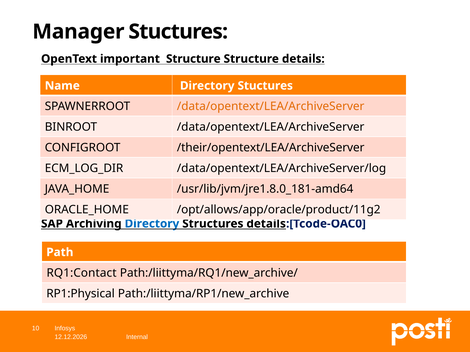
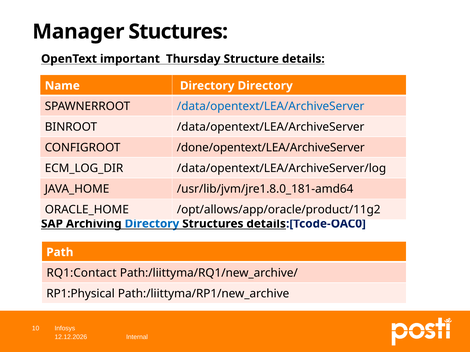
important Structure: Structure -> Thursday
Directory Stuctures: Stuctures -> Directory
/data/opentext/LEA/ArchiveServer at (271, 107) colour: orange -> blue
/their/opentext/LEA/ArchiveServer: /their/opentext/LEA/ArchiveServer -> /done/opentext/LEA/ArchiveServer
